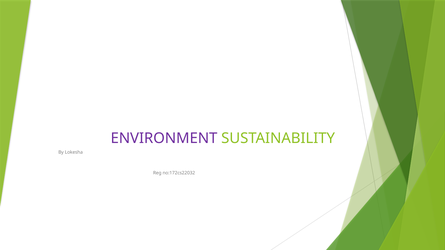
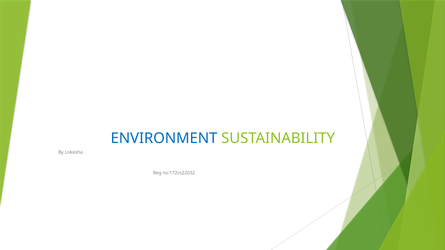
ENVIRONMENT colour: purple -> blue
